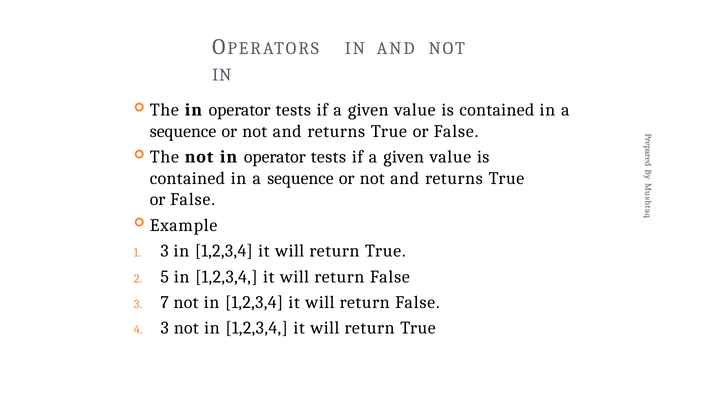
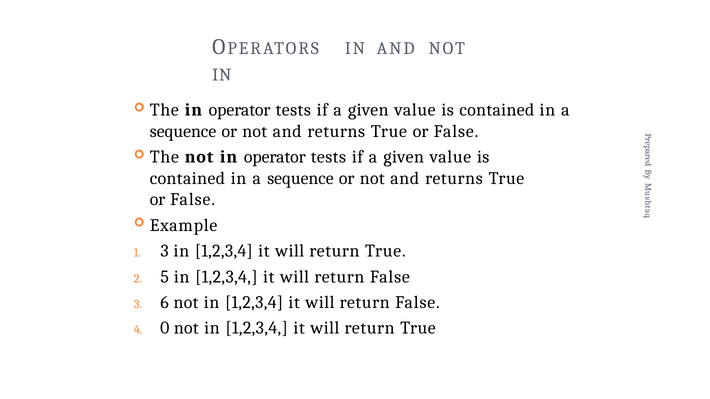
7: 7 -> 6
3 at (165, 328): 3 -> 0
